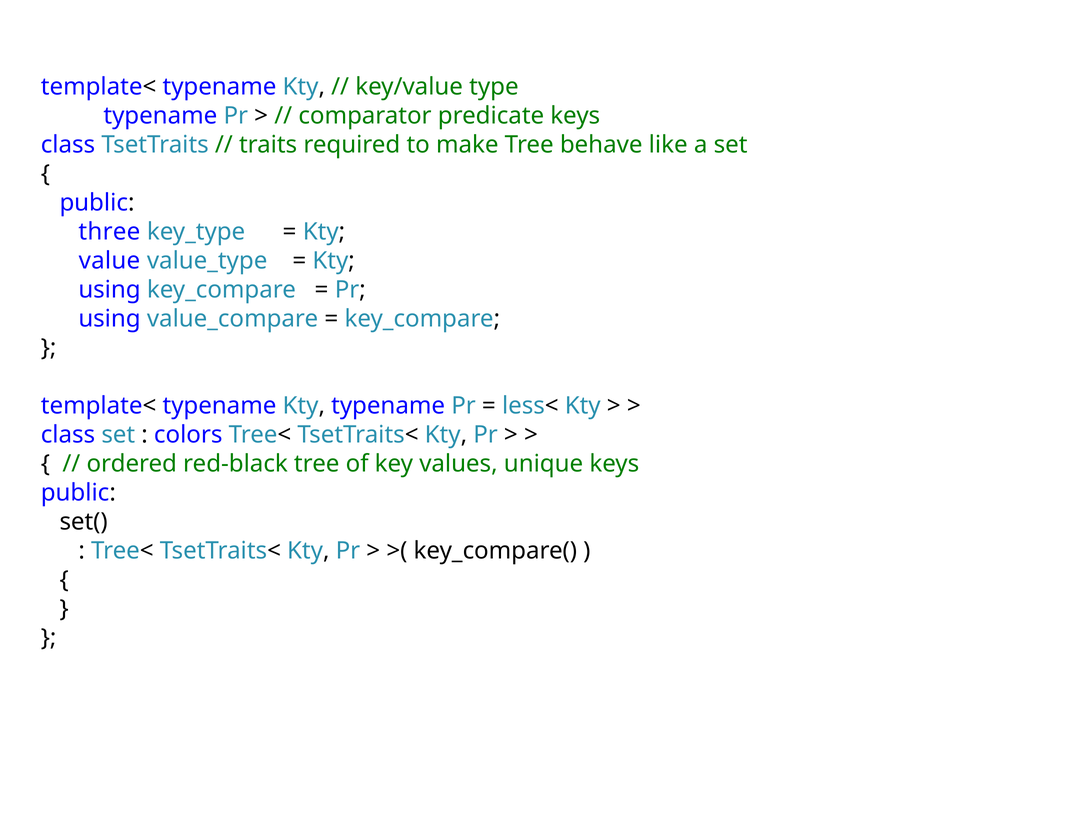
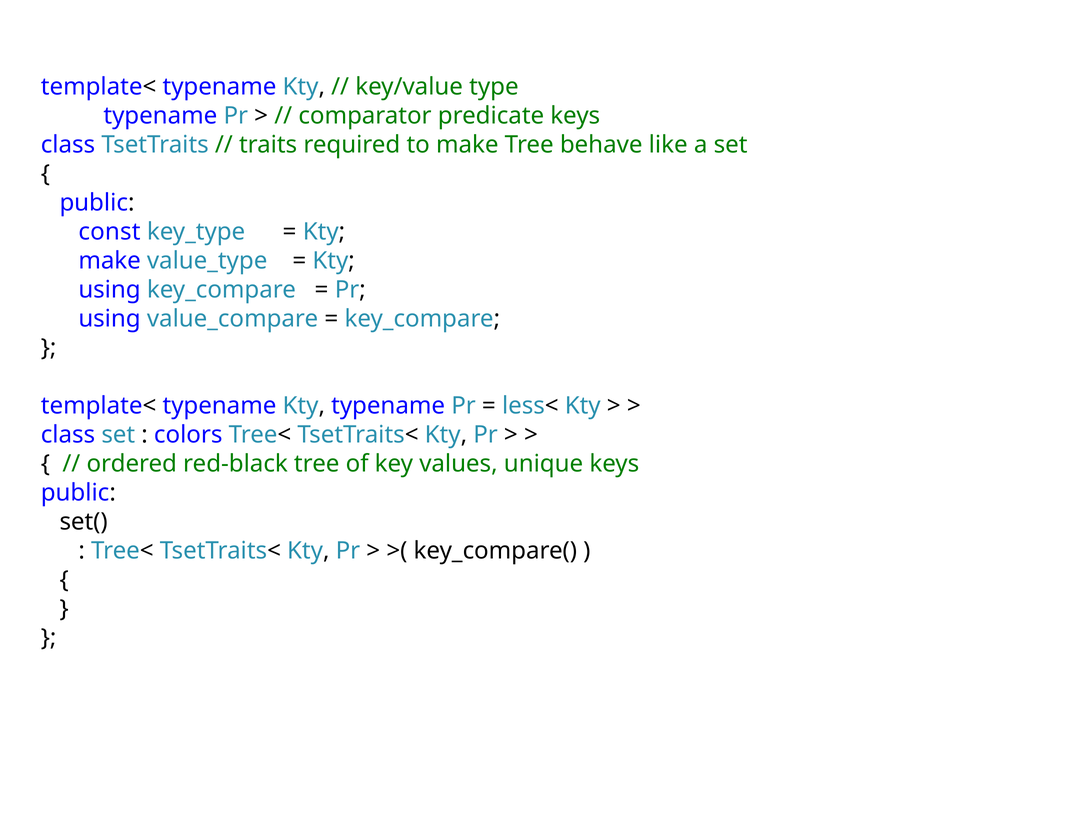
three: three -> const
value at (109, 261): value -> make
